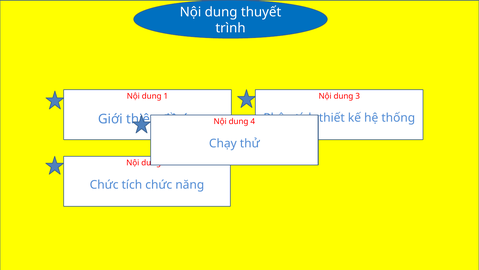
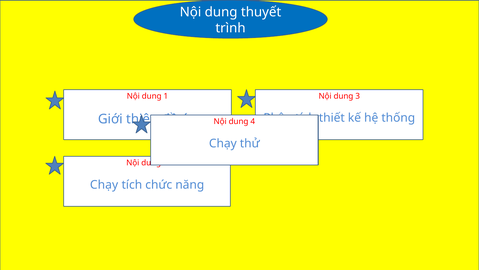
Chức at (104, 184): Chức -> Chạy
